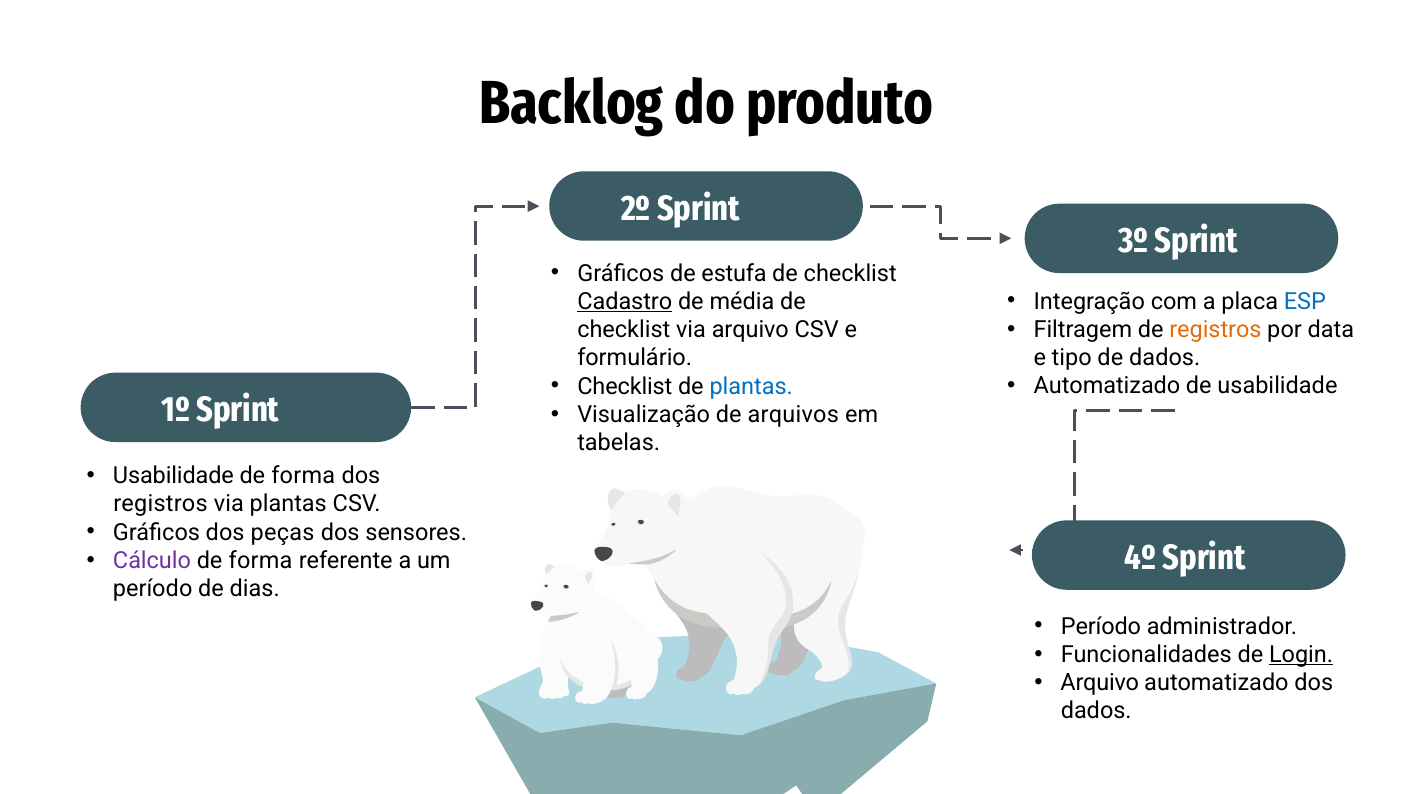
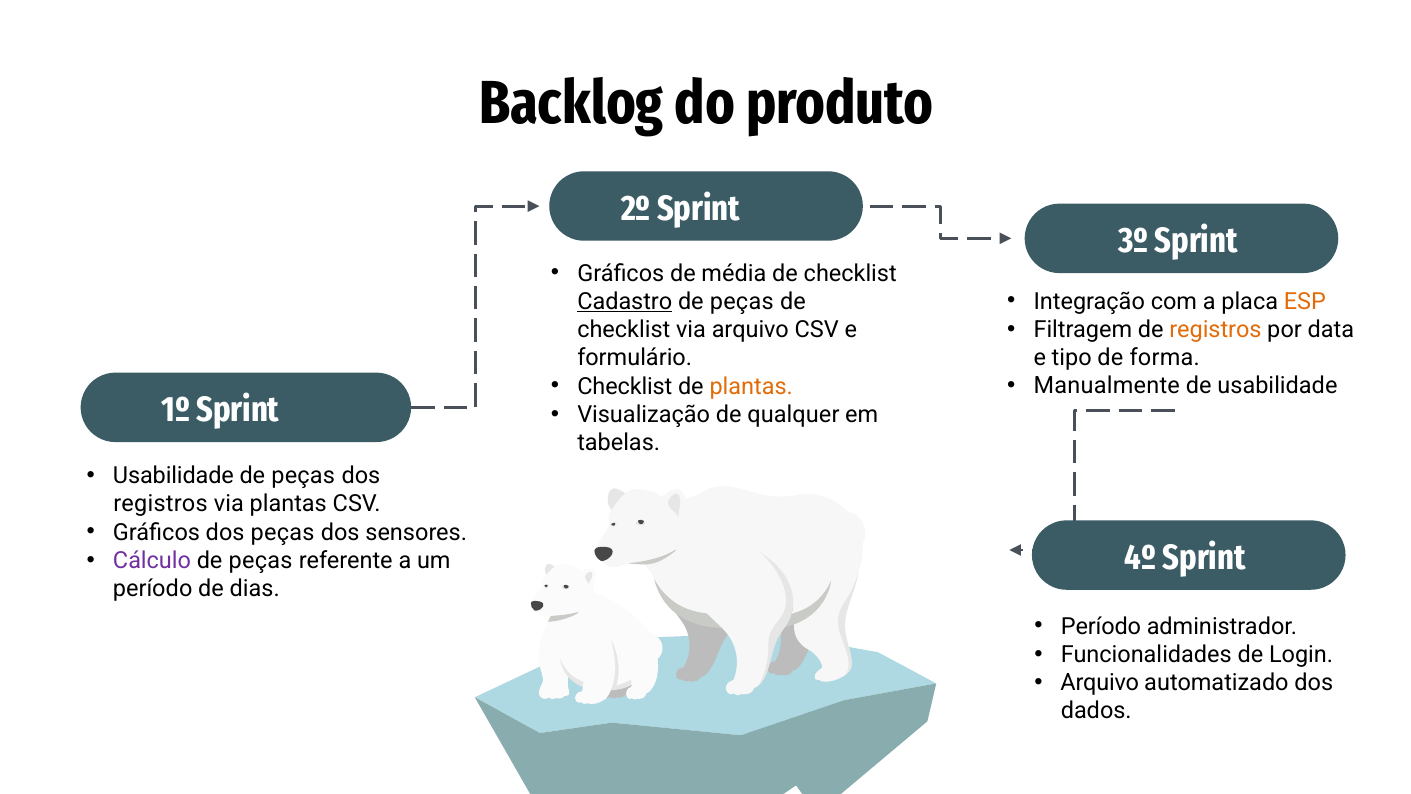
estufa: estufa -> média
ESP colour: blue -> orange
média at (742, 302): média -> peças
de dados: dados -> forma
Automatizado at (1107, 386): Automatizado -> Manualmente
plantas at (751, 386) colour: blue -> orange
arquivos: arquivos -> qualquer
forma at (303, 476): forma -> peças
forma at (261, 560): forma -> peças
Login underline: present -> none
